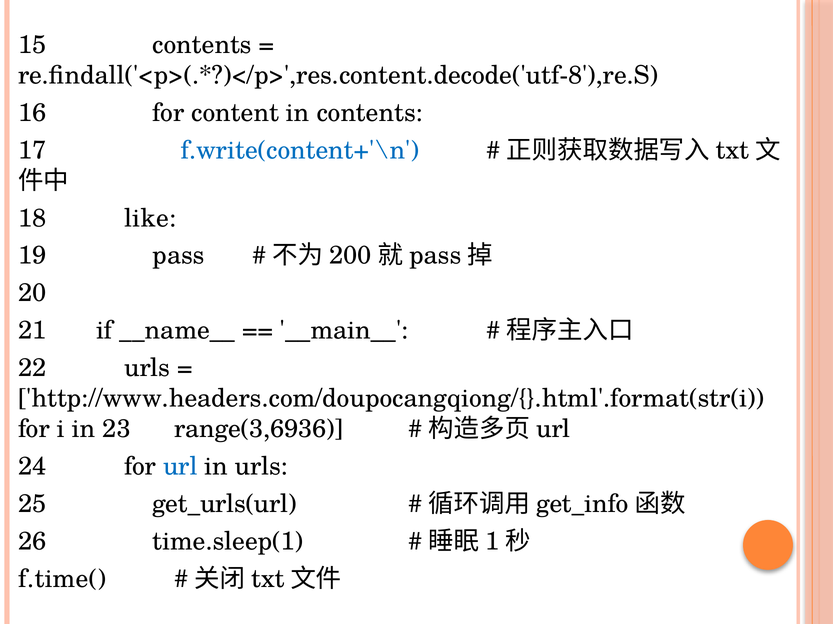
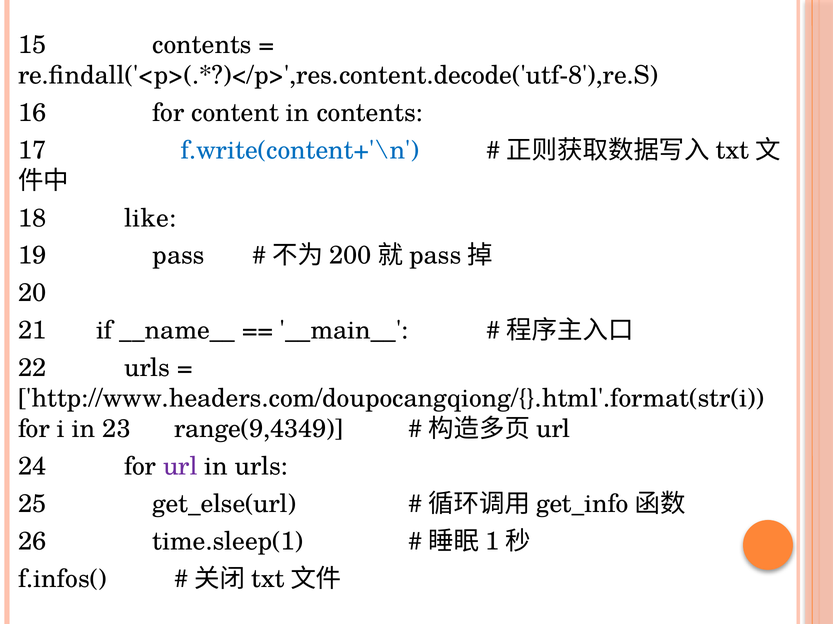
range(3,6936: range(3,6936 -> range(9,4349
url colour: blue -> purple
get_urls(url: get_urls(url -> get_else(url
f.time(: f.time( -> f.infos(
